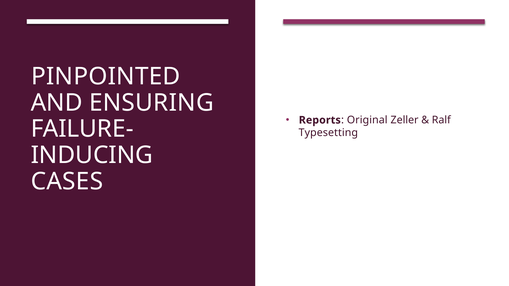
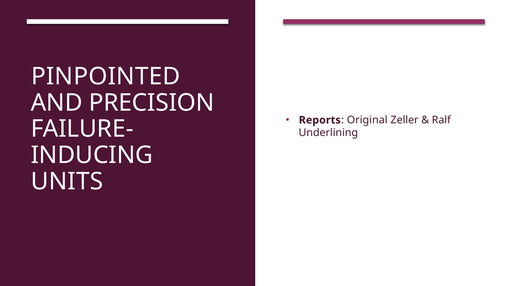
ENSURING: ENSURING -> PRECISION
Typesetting: Typesetting -> Underlining
CASES: CASES -> UNITS
